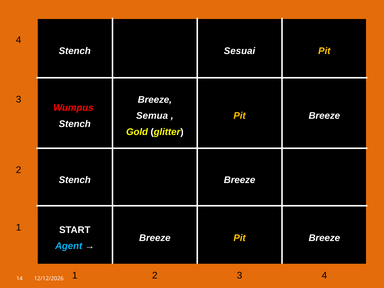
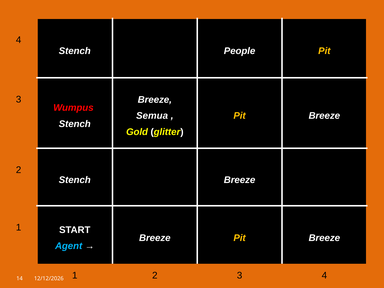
Sesuai: Sesuai -> People
